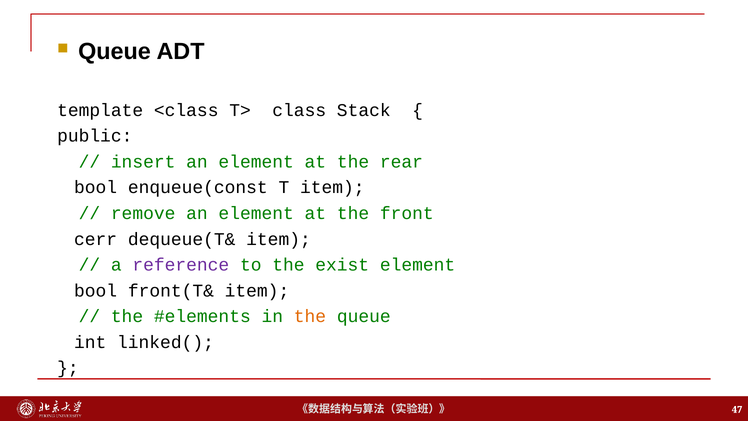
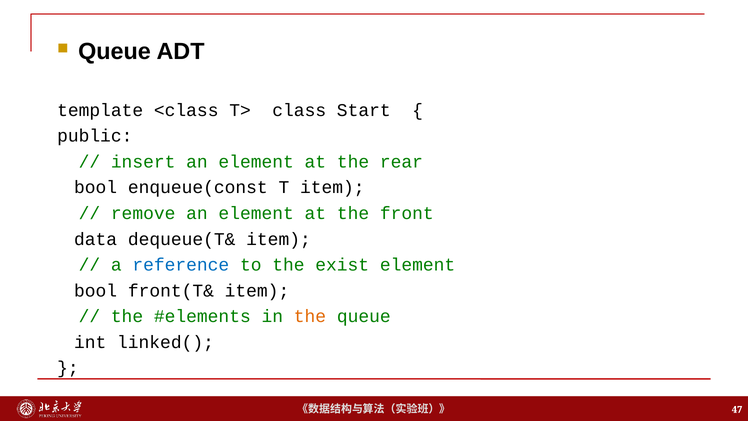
Stack: Stack -> Start
cerr: cerr -> data
reference colour: purple -> blue
